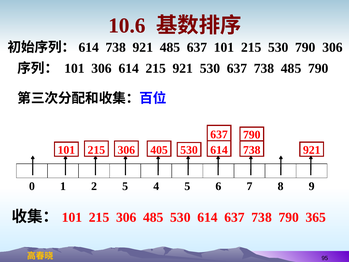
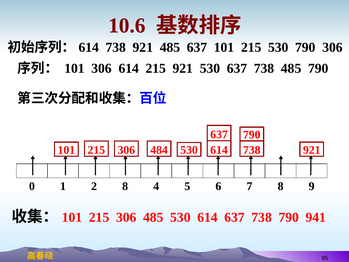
405: 405 -> 484
2 5: 5 -> 8
365: 365 -> 941
